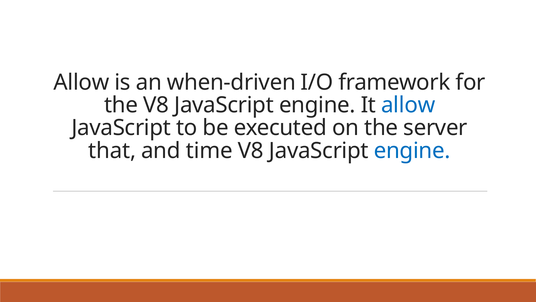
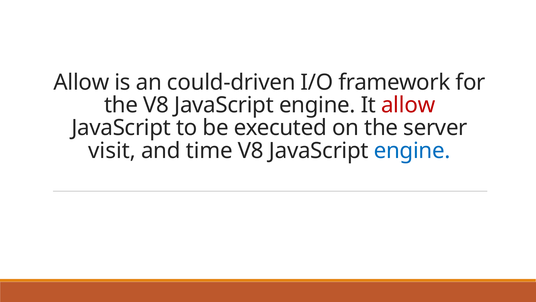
when-driven: when-driven -> could-driven
allow at (408, 105) colour: blue -> red
that: that -> visit
